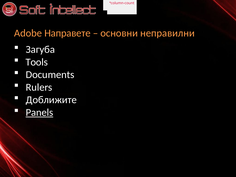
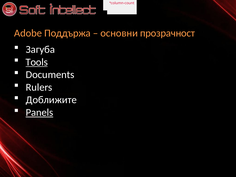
Направете: Направете -> Поддържа
неправилни: неправилни -> прозрачност
Tools underline: none -> present
